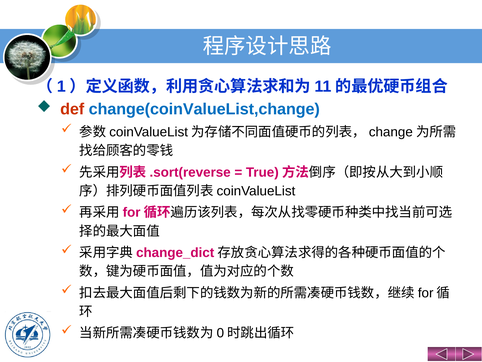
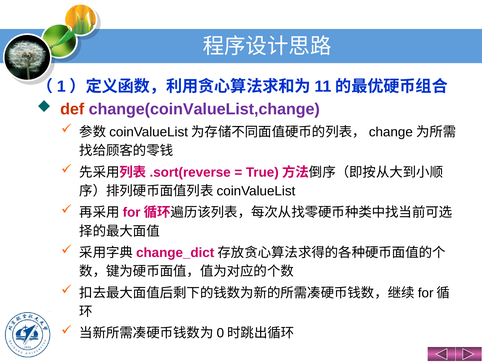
change(coinValueList,change colour: blue -> purple
